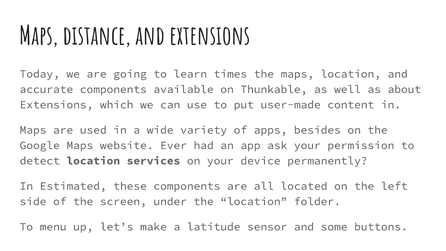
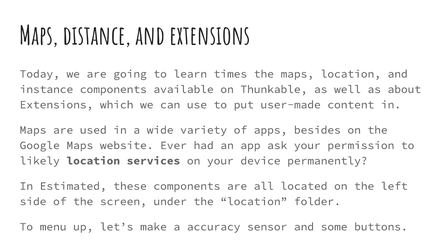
accurate: accurate -> instance
detect: detect -> likely
latitude: latitude -> accuracy
